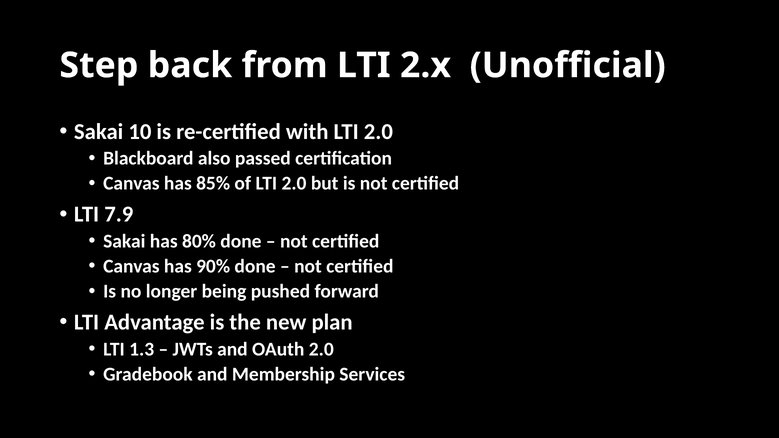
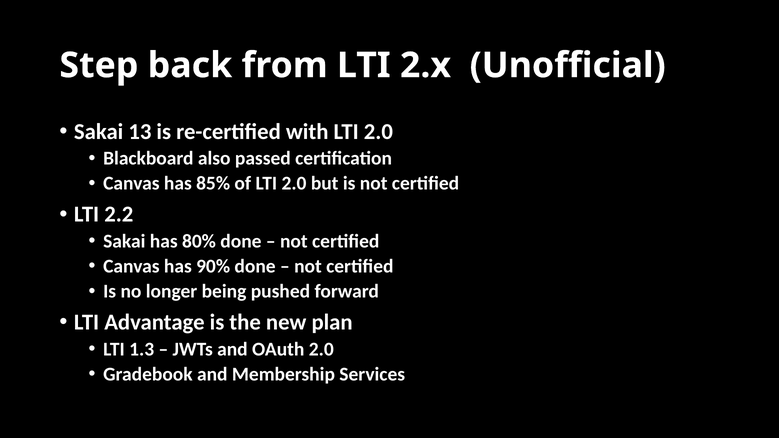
10: 10 -> 13
7.9: 7.9 -> 2.2
